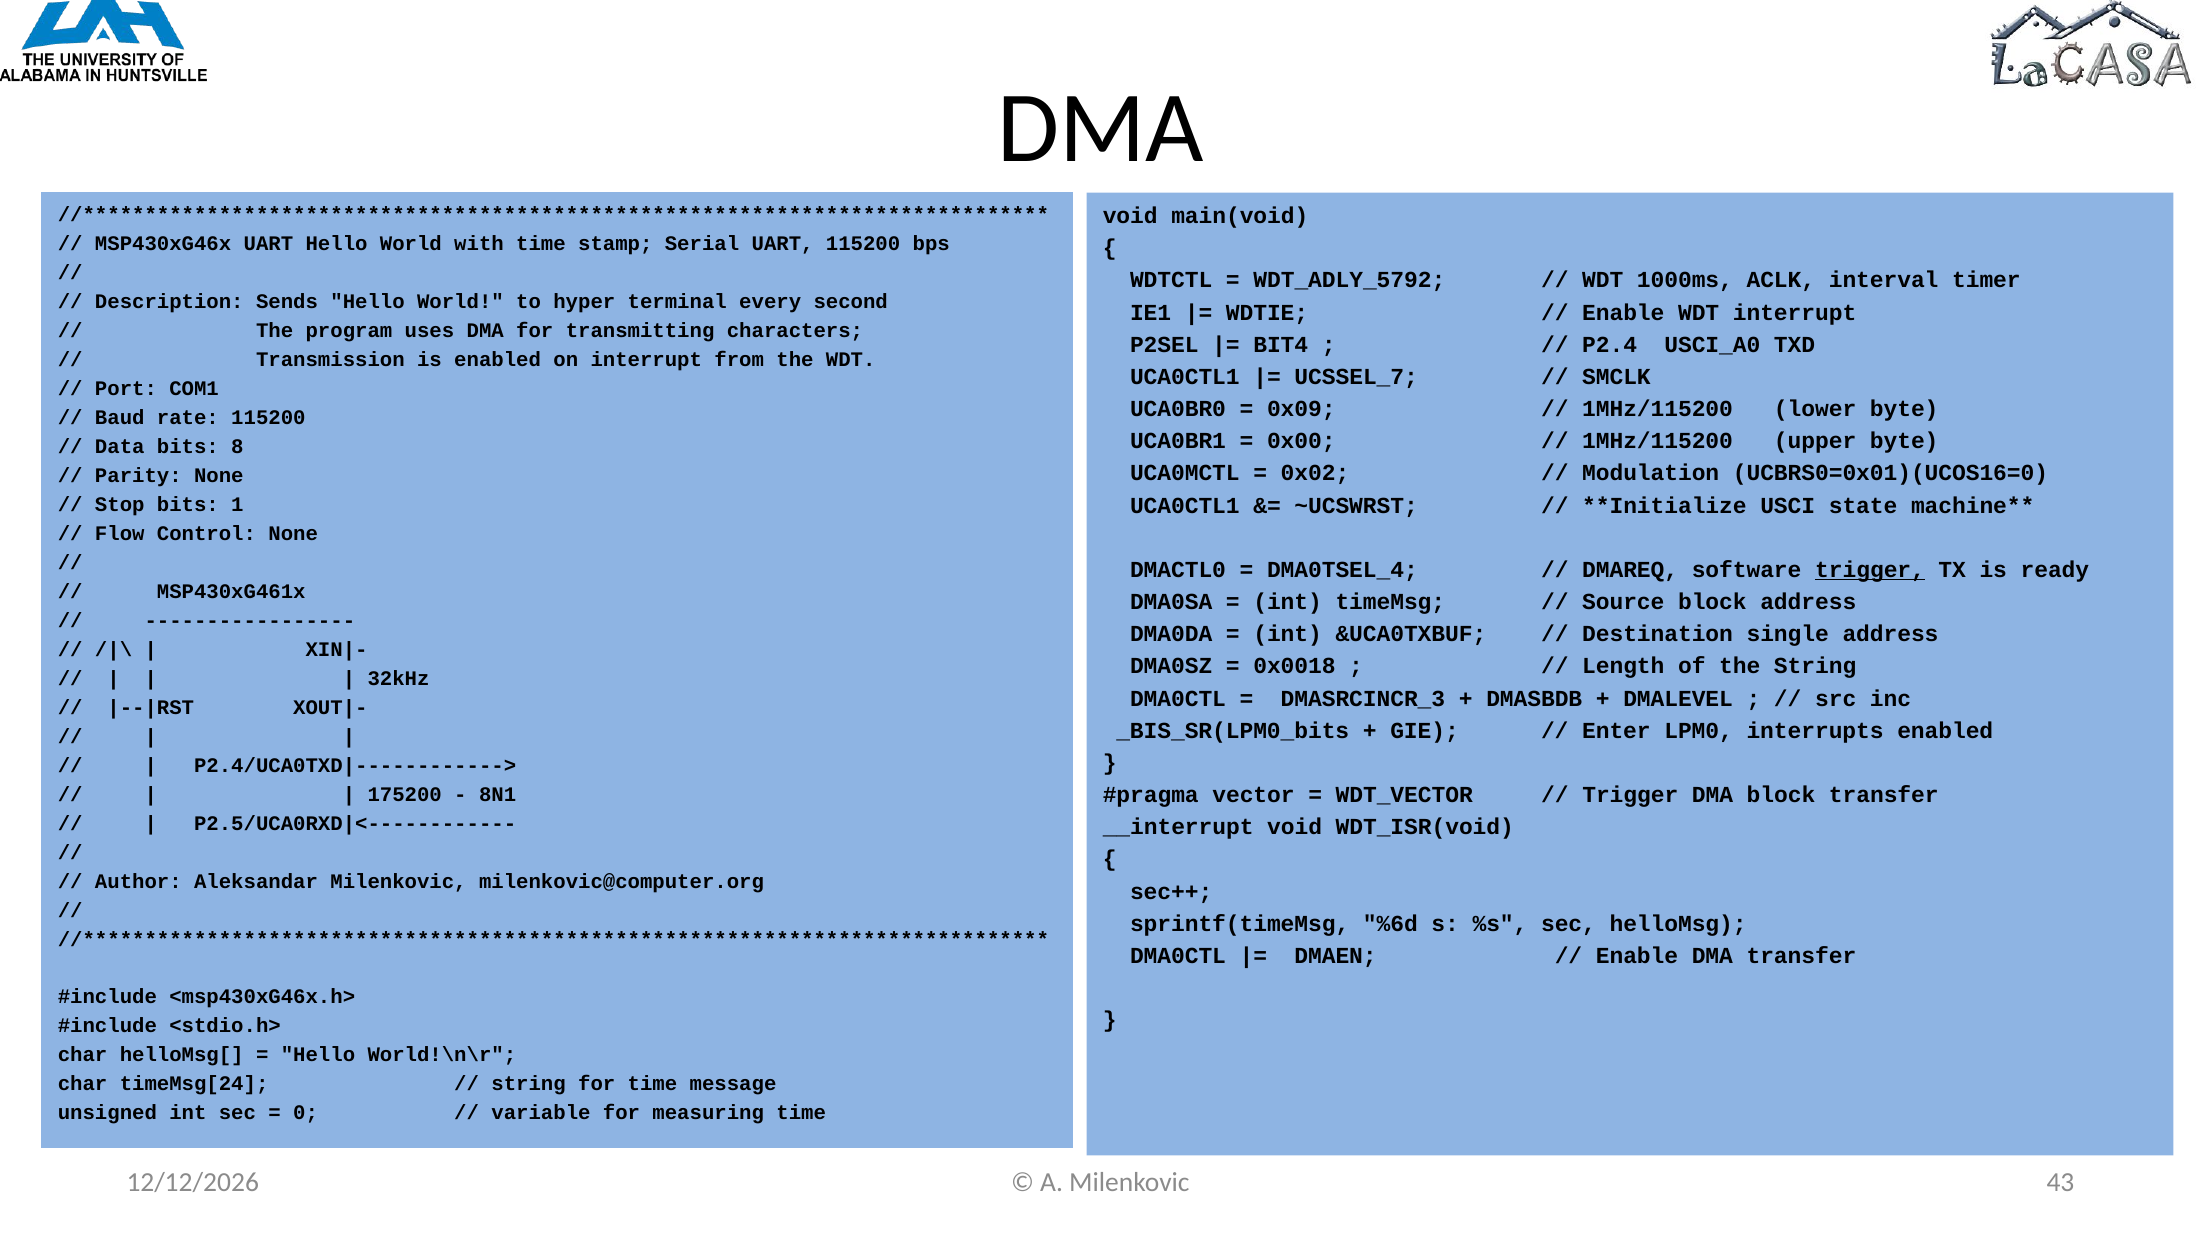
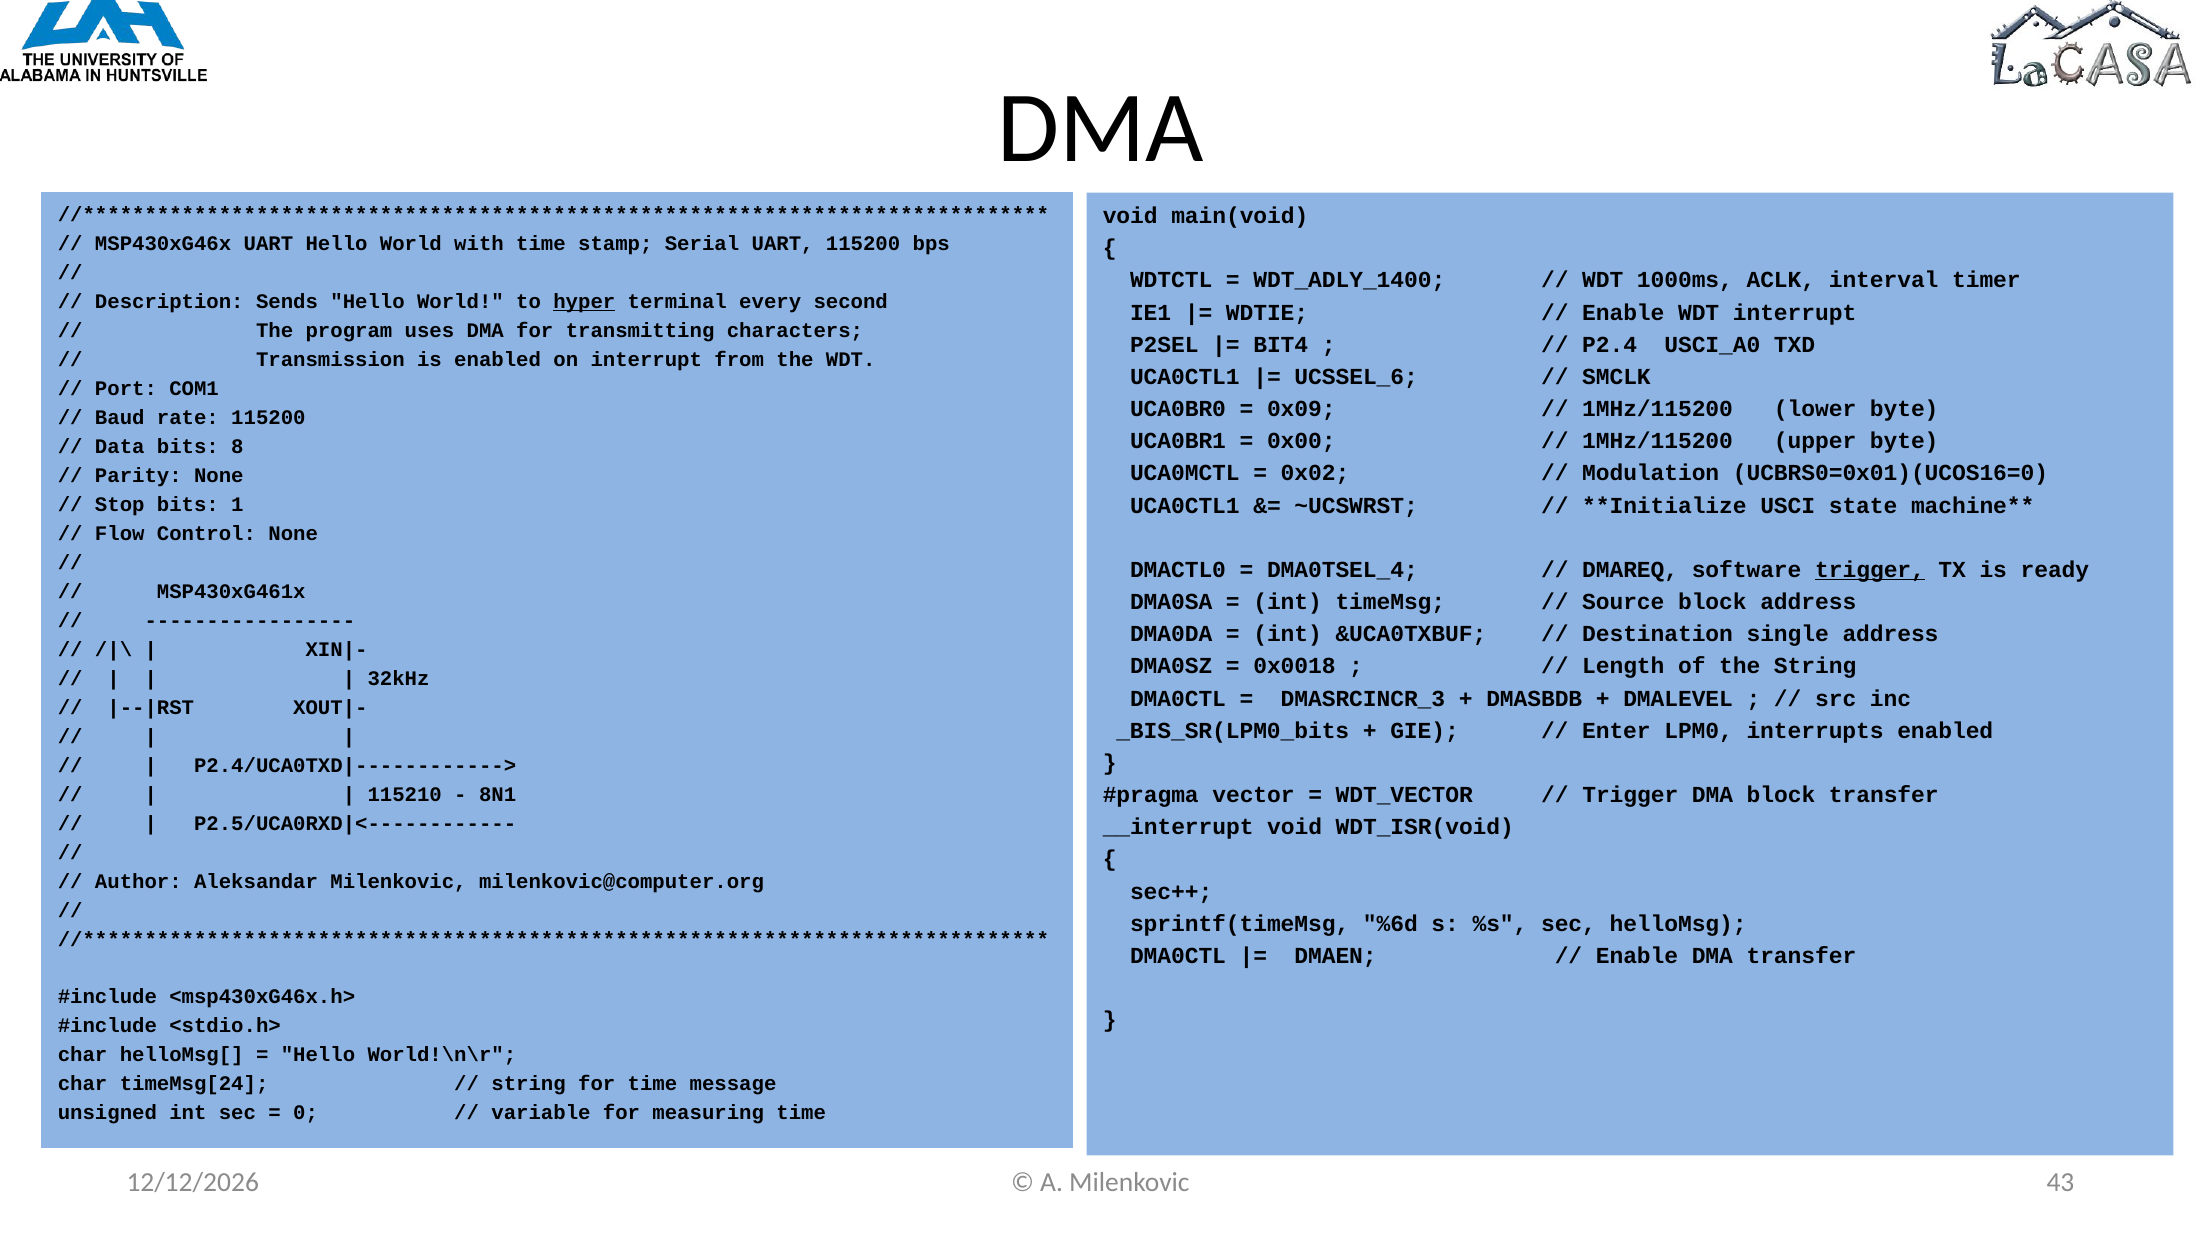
WDT_ADLY_5792: WDT_ADLY_5792 -> WDT_ADLY_1400
hyper underline: none -> present
UCSSEL_7: UCSSEL_7 -> UCSSEL_6
175200: 175200 -> 115210
